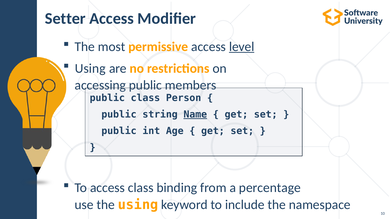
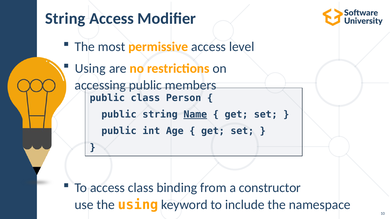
Setter at (65, 18): Setter -> String
level underline: present -> none
percentage: percentage -> constructor
